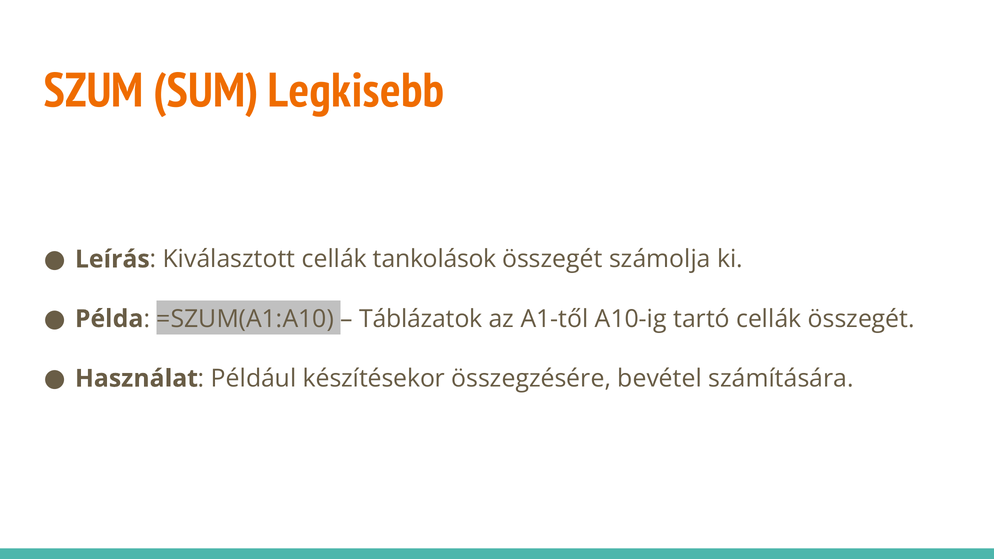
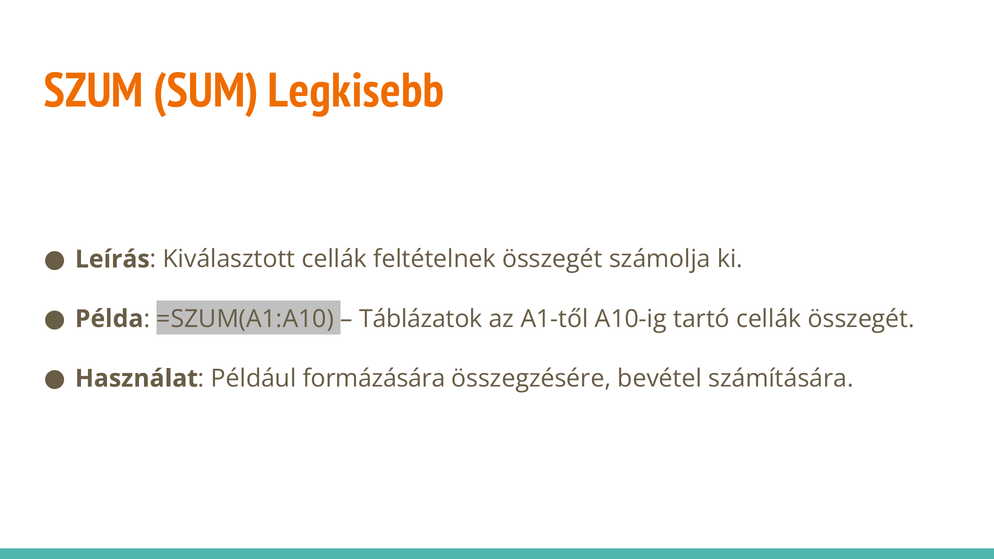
tankolások: tankolások -> feltételnek
készítésekor: készítésekor -> formázására
